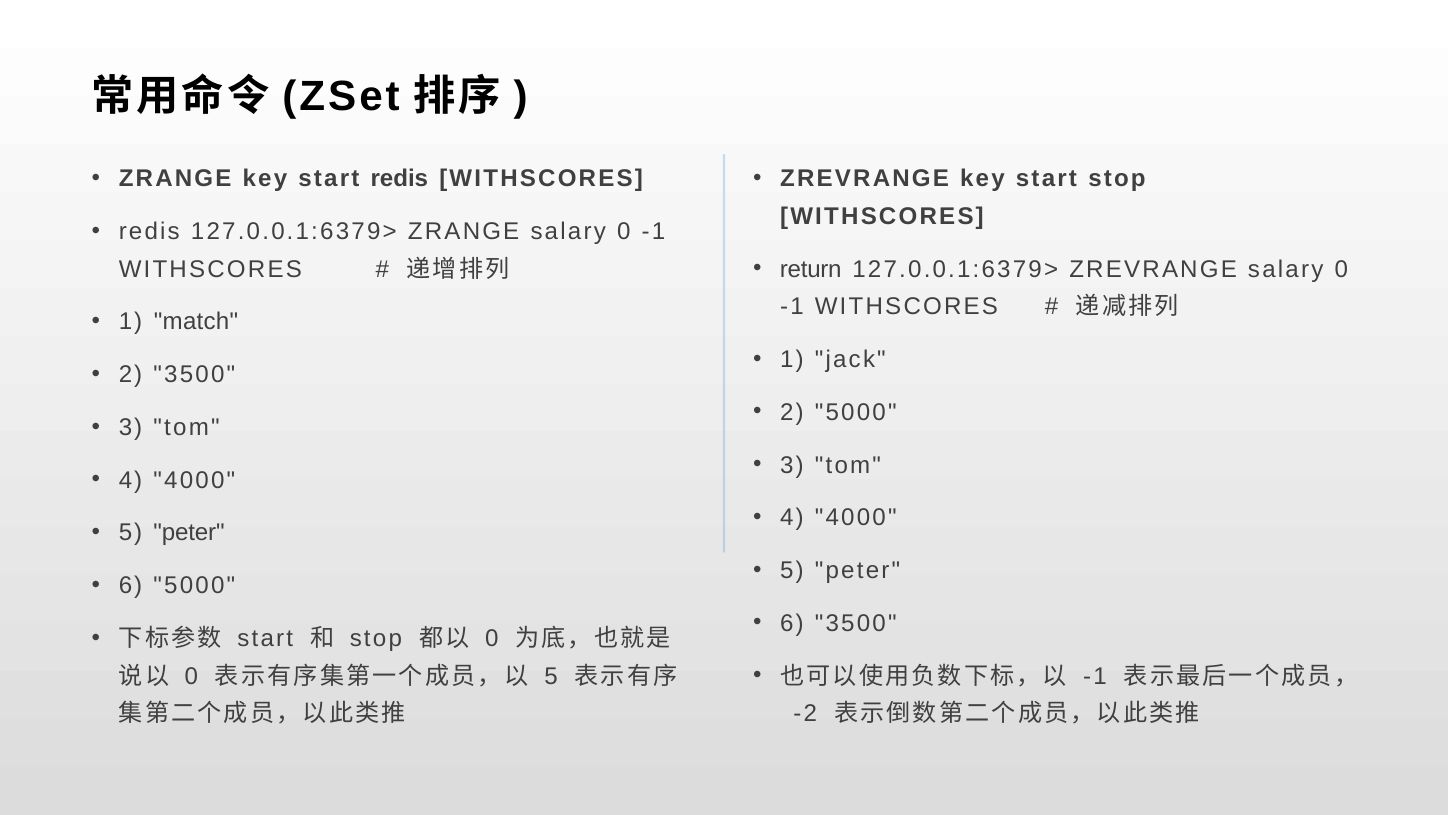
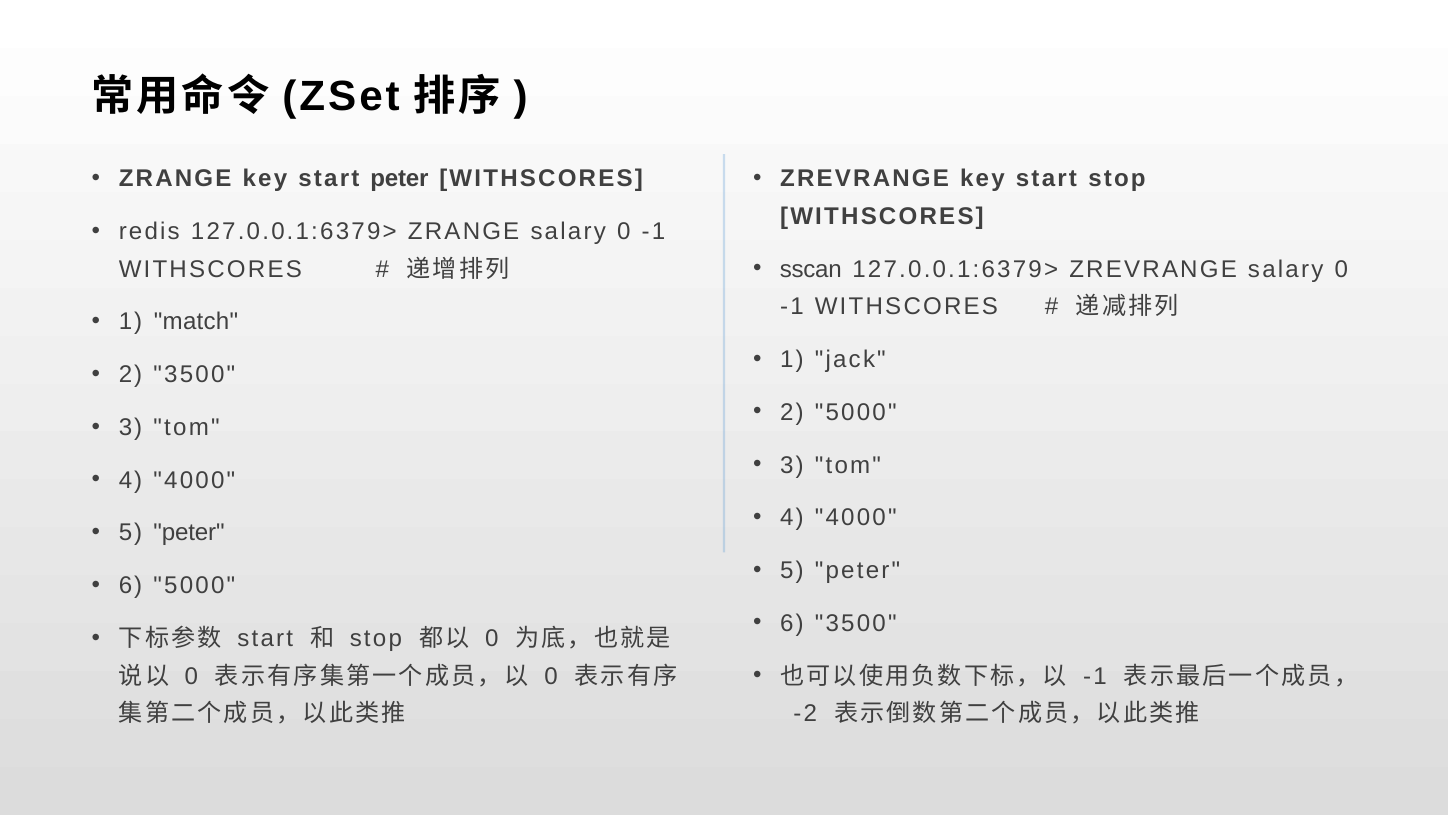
start redis: redis -> peter
return: return -> sscan
5 at (551, 676): 5 -> 0
